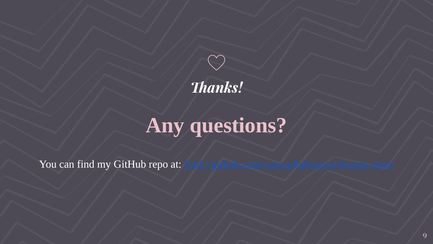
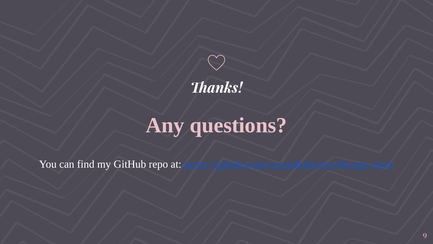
find://github.com/vanyadlubenova/beauty-store: find://github.com/vanyadlubenova/beauty-store -> роли://github.com/vanyadlubenova/beauty-store
